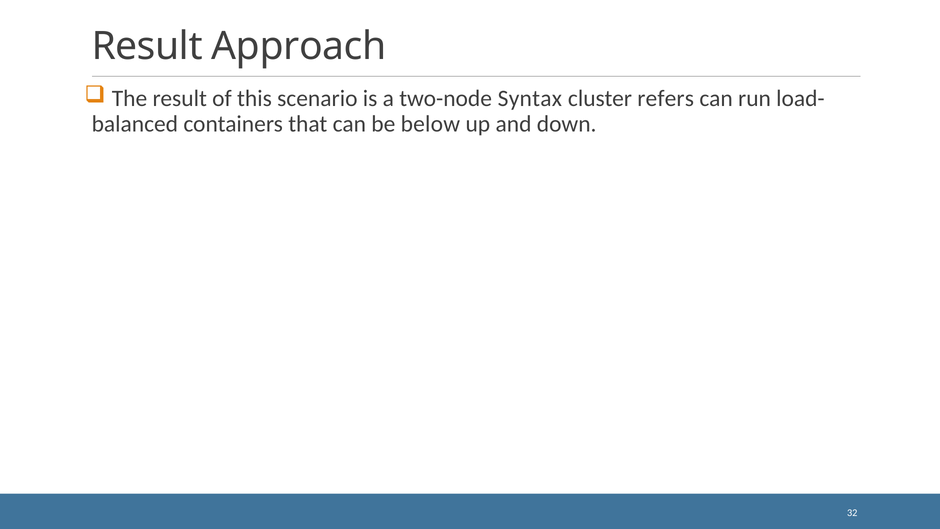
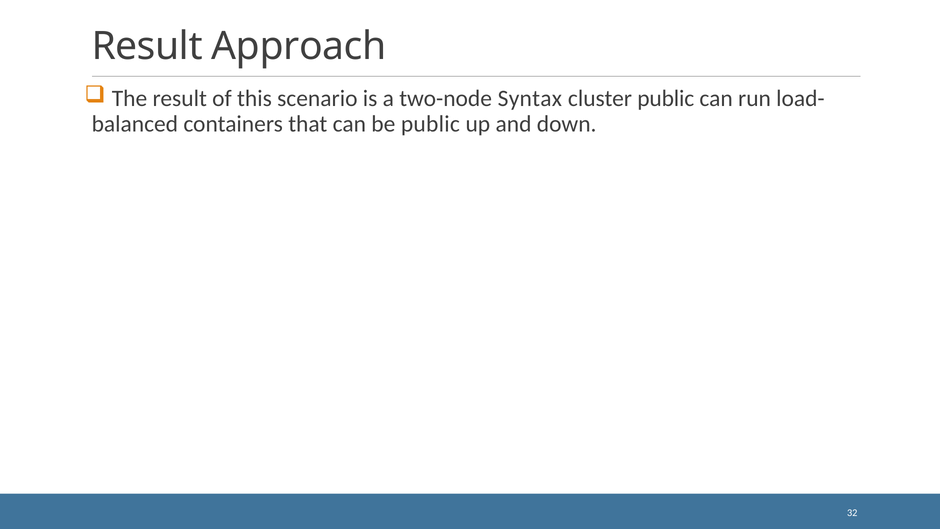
cluster refers: refers -> public
be below: below -> public
